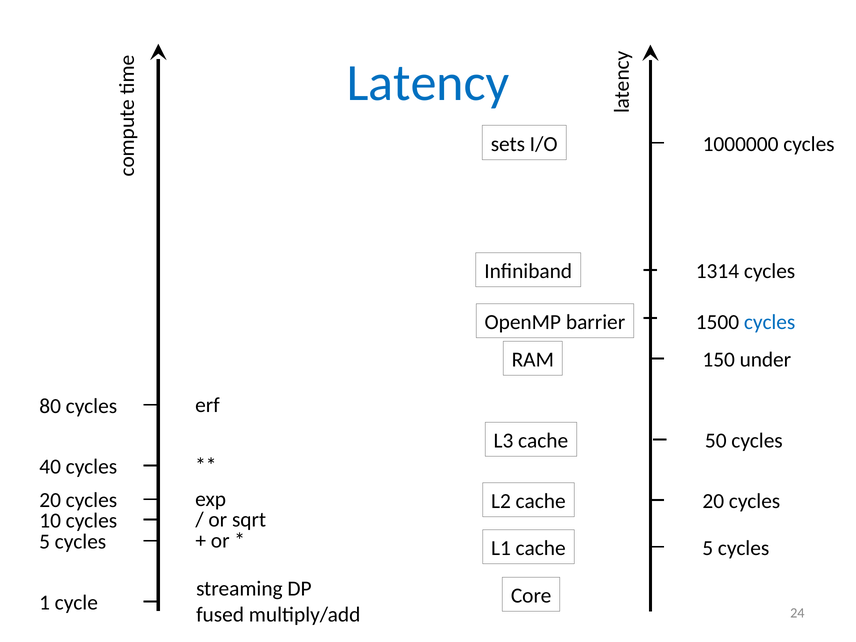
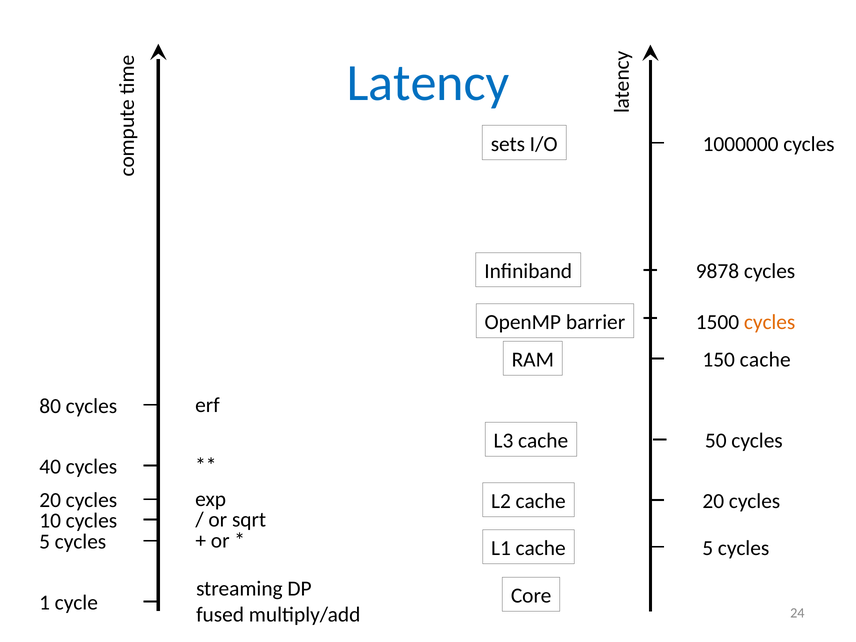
1314: 1314 -> 9878
cycles at (770, 322) colour: blue -> orange
150 under: under -> cache
